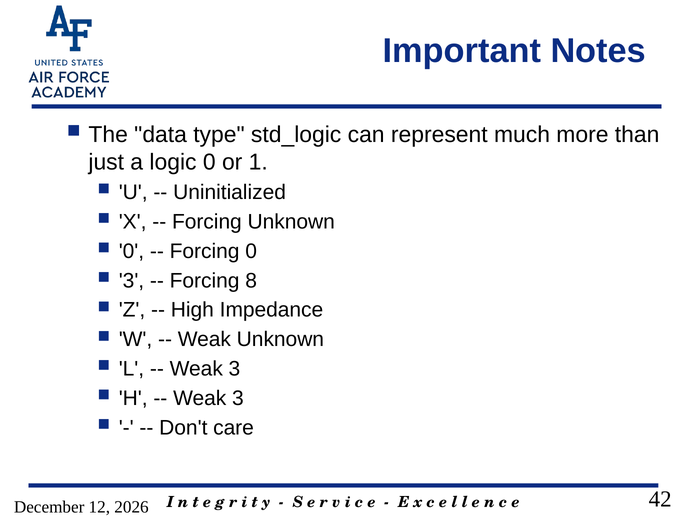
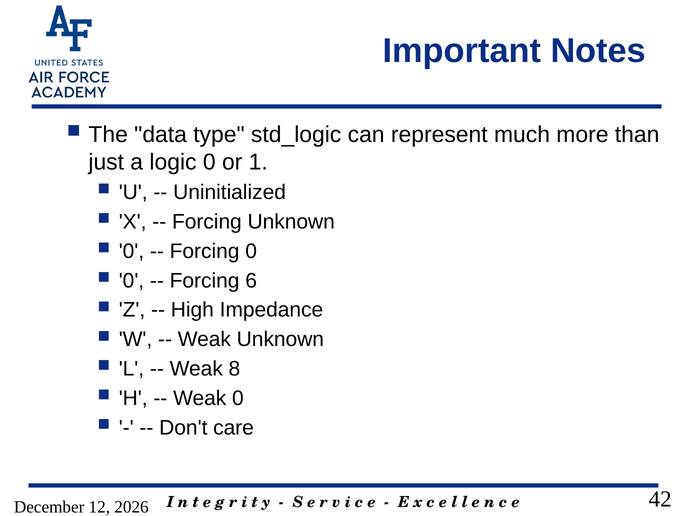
3 at (131, 280): 3 -> 0
8: 8 -> 6
3 at (234, 368): 3 -> 8
3 at (238, 398): 3 -> 0
